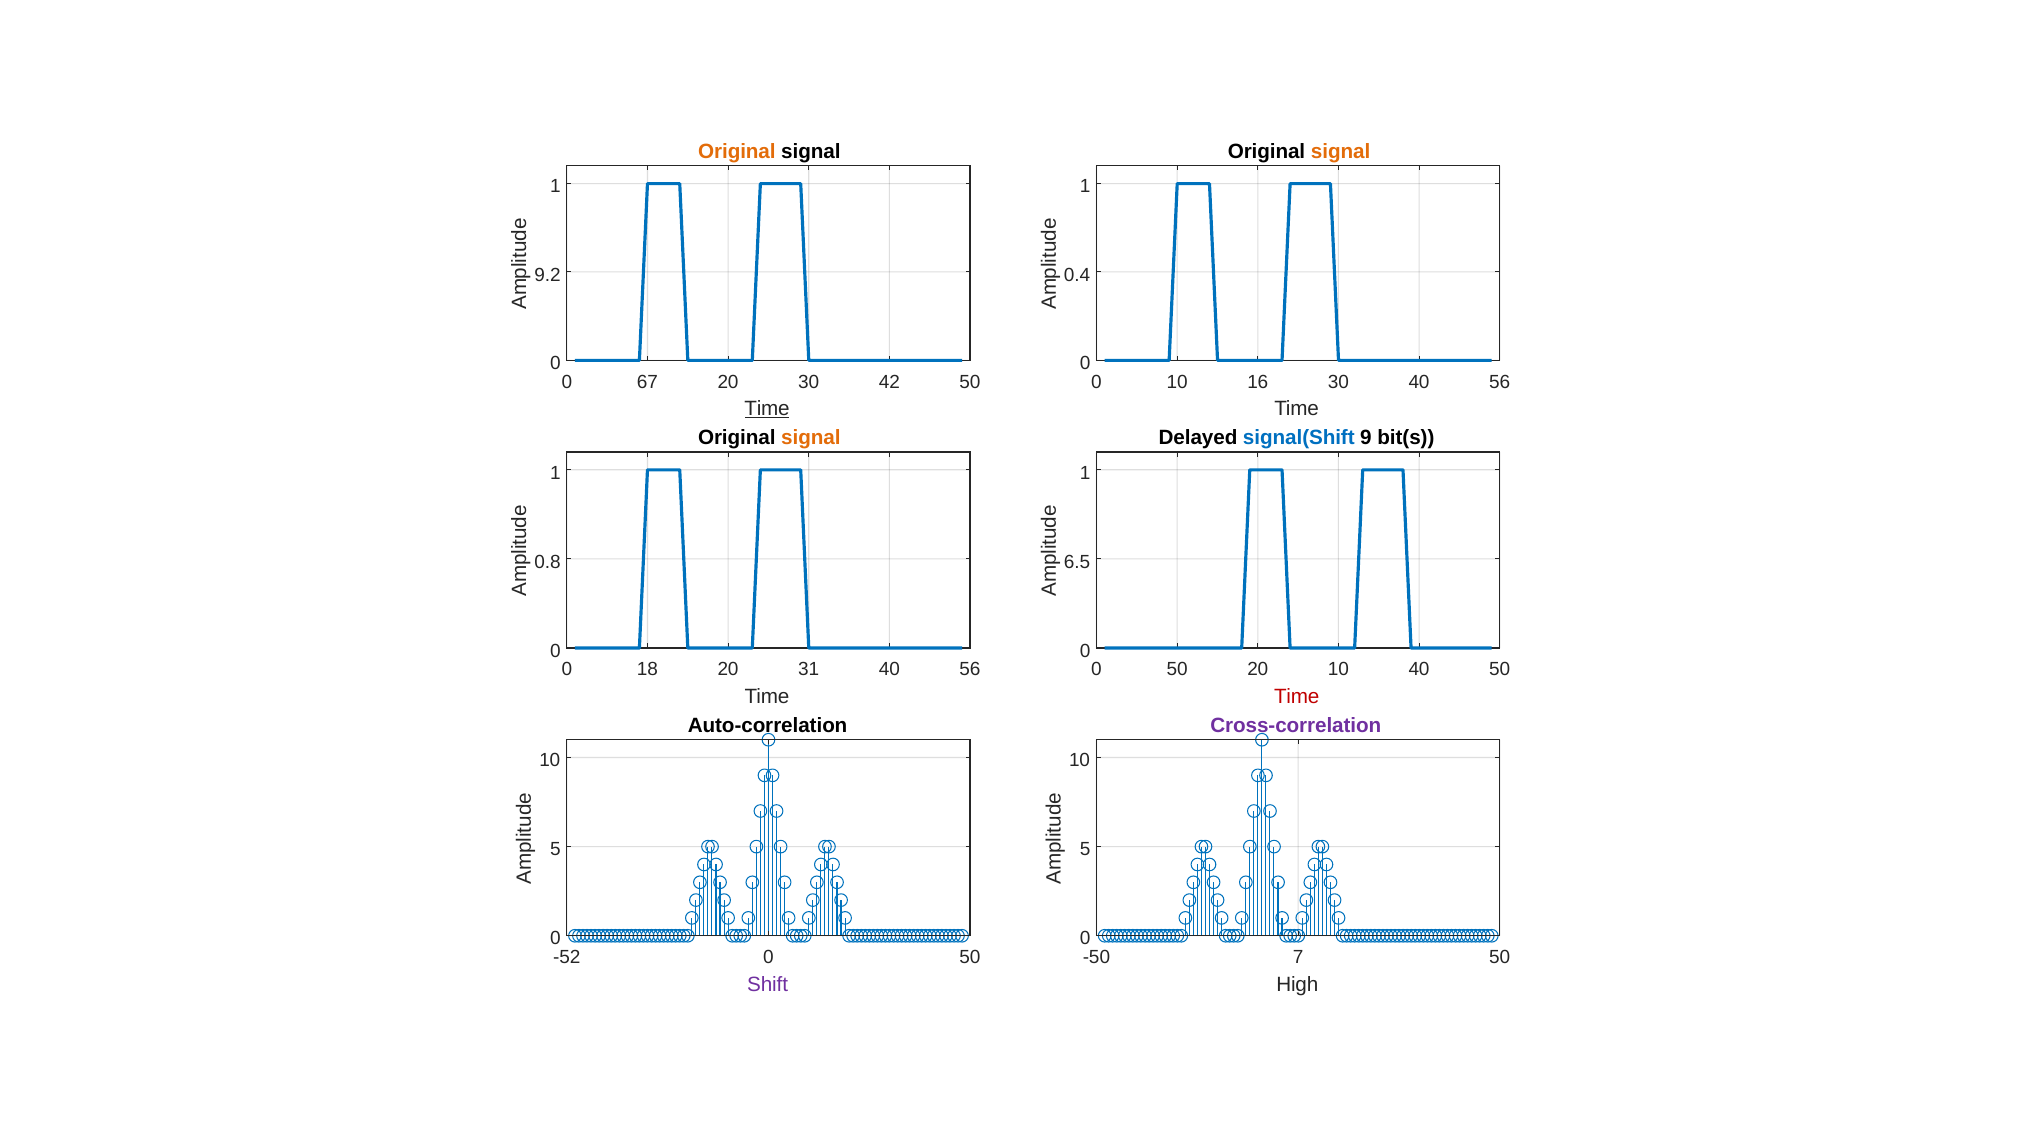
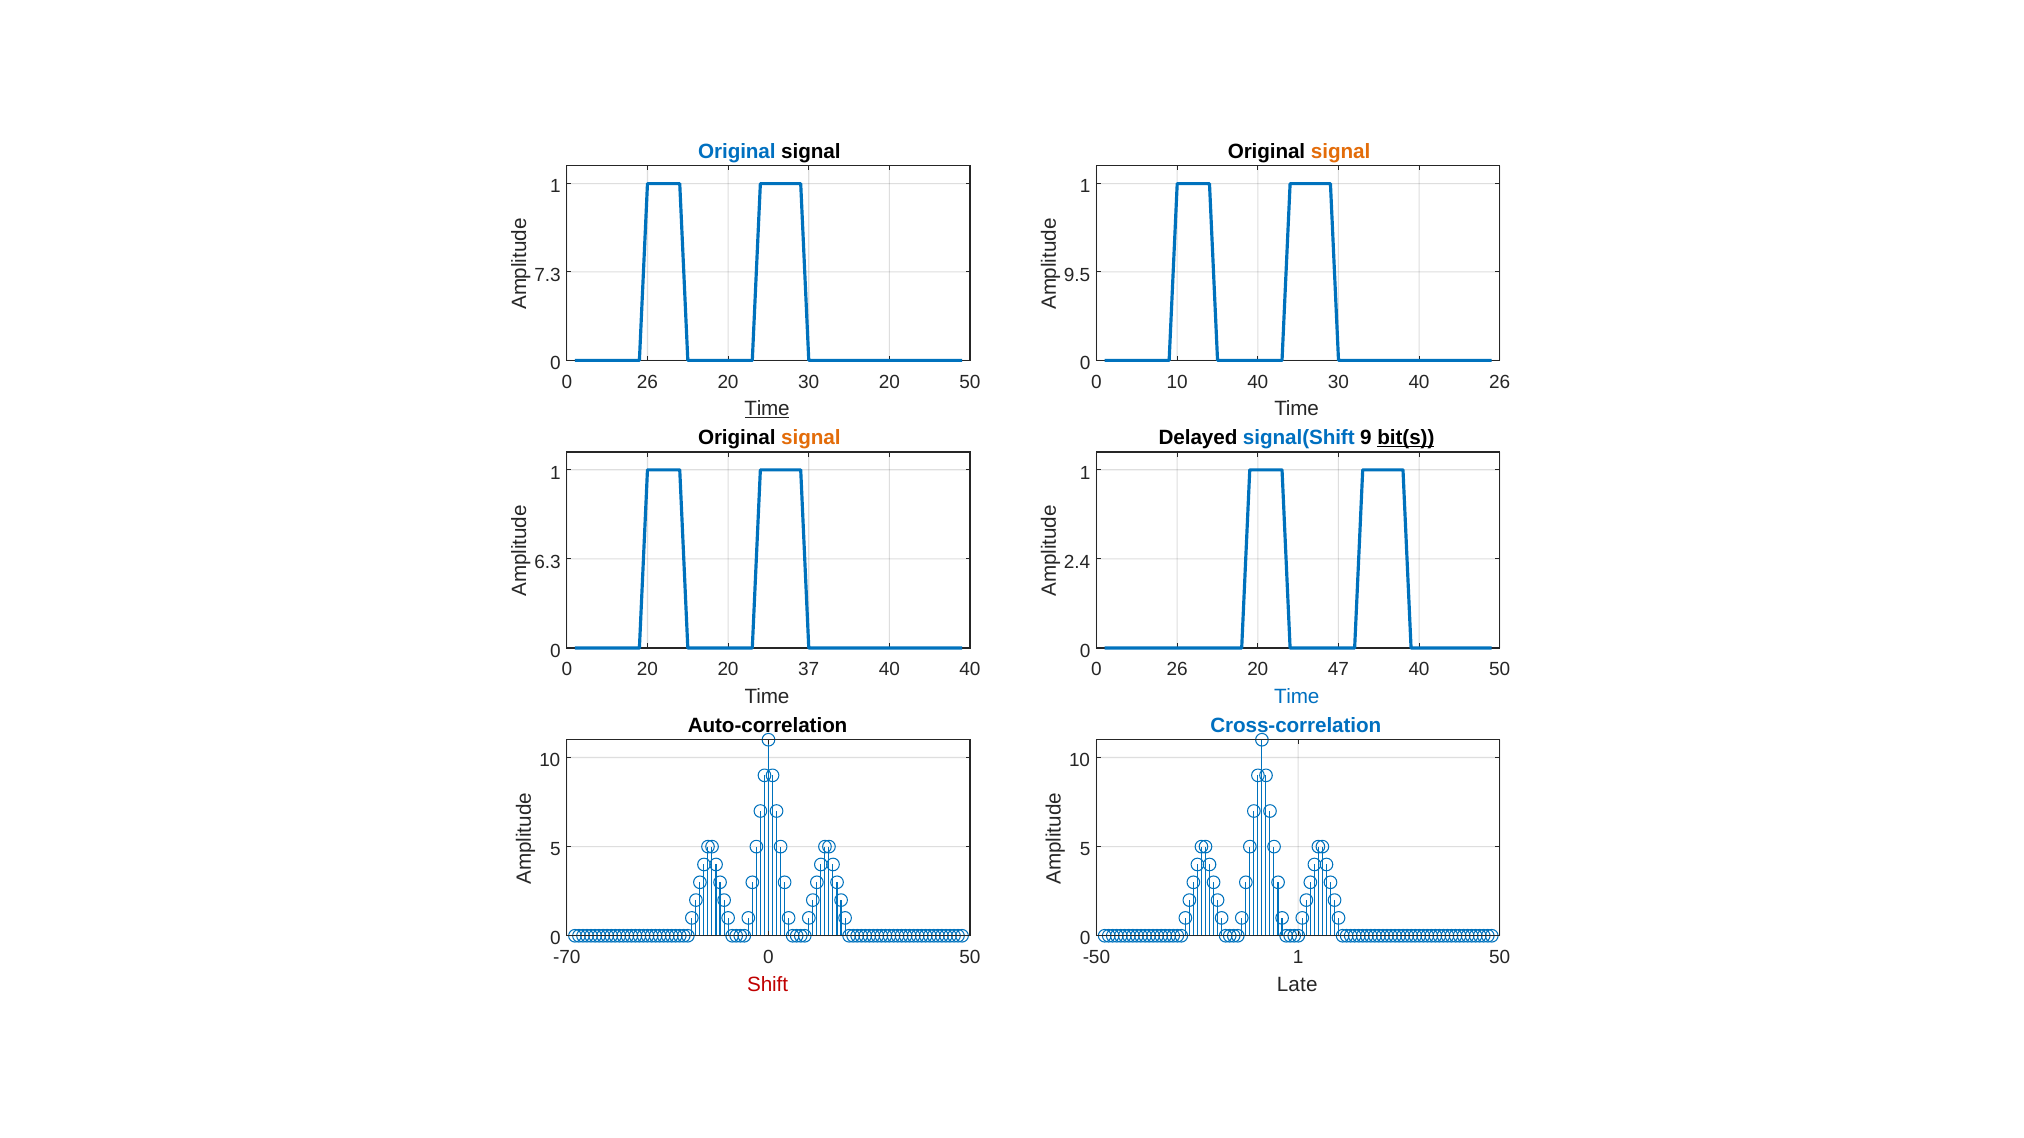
Original at (737, 152) colour: orange -> blue
9.2: 9.2 -> 7.3
0.4: 0.4 -> 9.5
67 at (647, 382): 67 -> 26
30 42: 42 -> 20
10 16: 16 -> 40
30 40 56: 56 -> 26
bit(s underline: none -> present
0.8: 0.8 -> 6.3
6.5: 6.5 -> 2.4
0 18: 18 -> 20
31: 31 -> 37
56 at (970, 670): 56 -> 40
50 at (1177, 670): 50 -> 26
20 10: 10 -> 47
Time at (1297, 697) colour: red -> blue
Cross-correlation colour: purple -> blue
-52: -52 -> -70
-50 7: 7 -> 1
Shift colour: purple -> red
High: High -> Late
